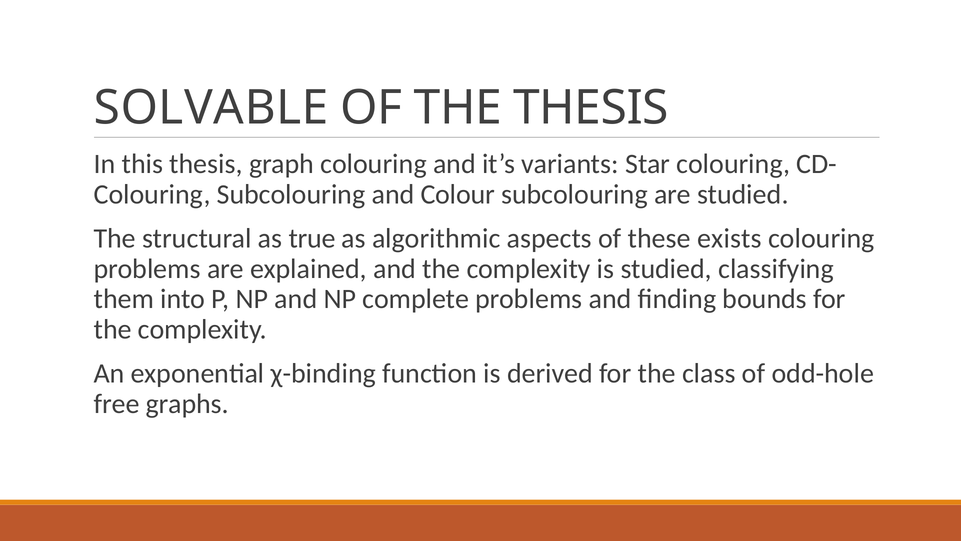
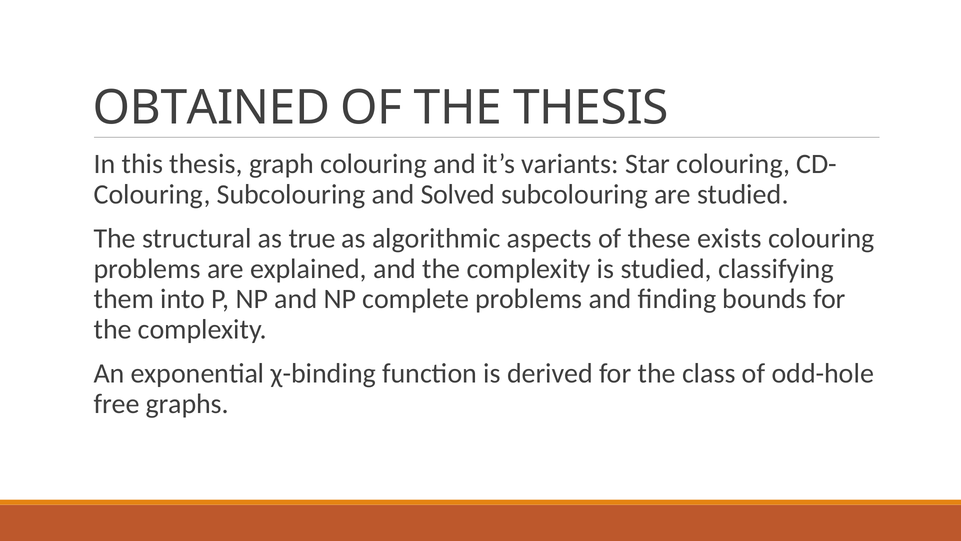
SOLVABLE: SOLVABLE -> OBTAINED
Colour: Colour -> Solved
